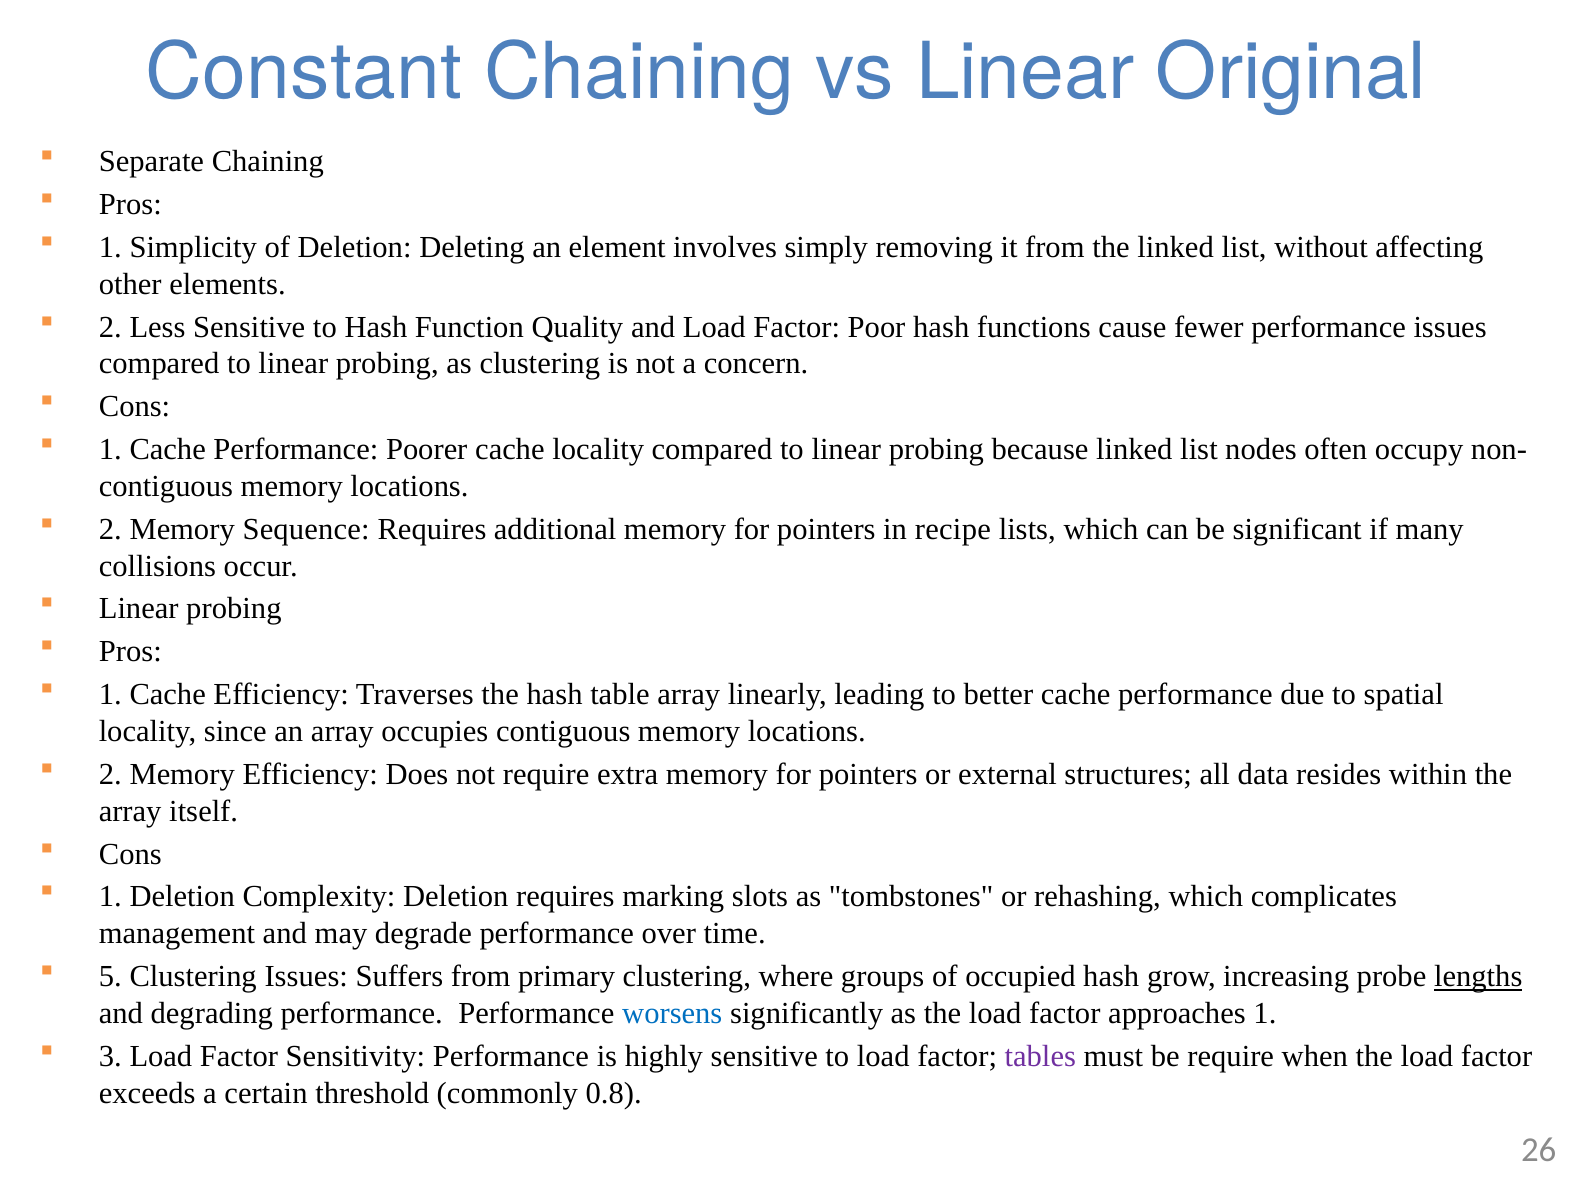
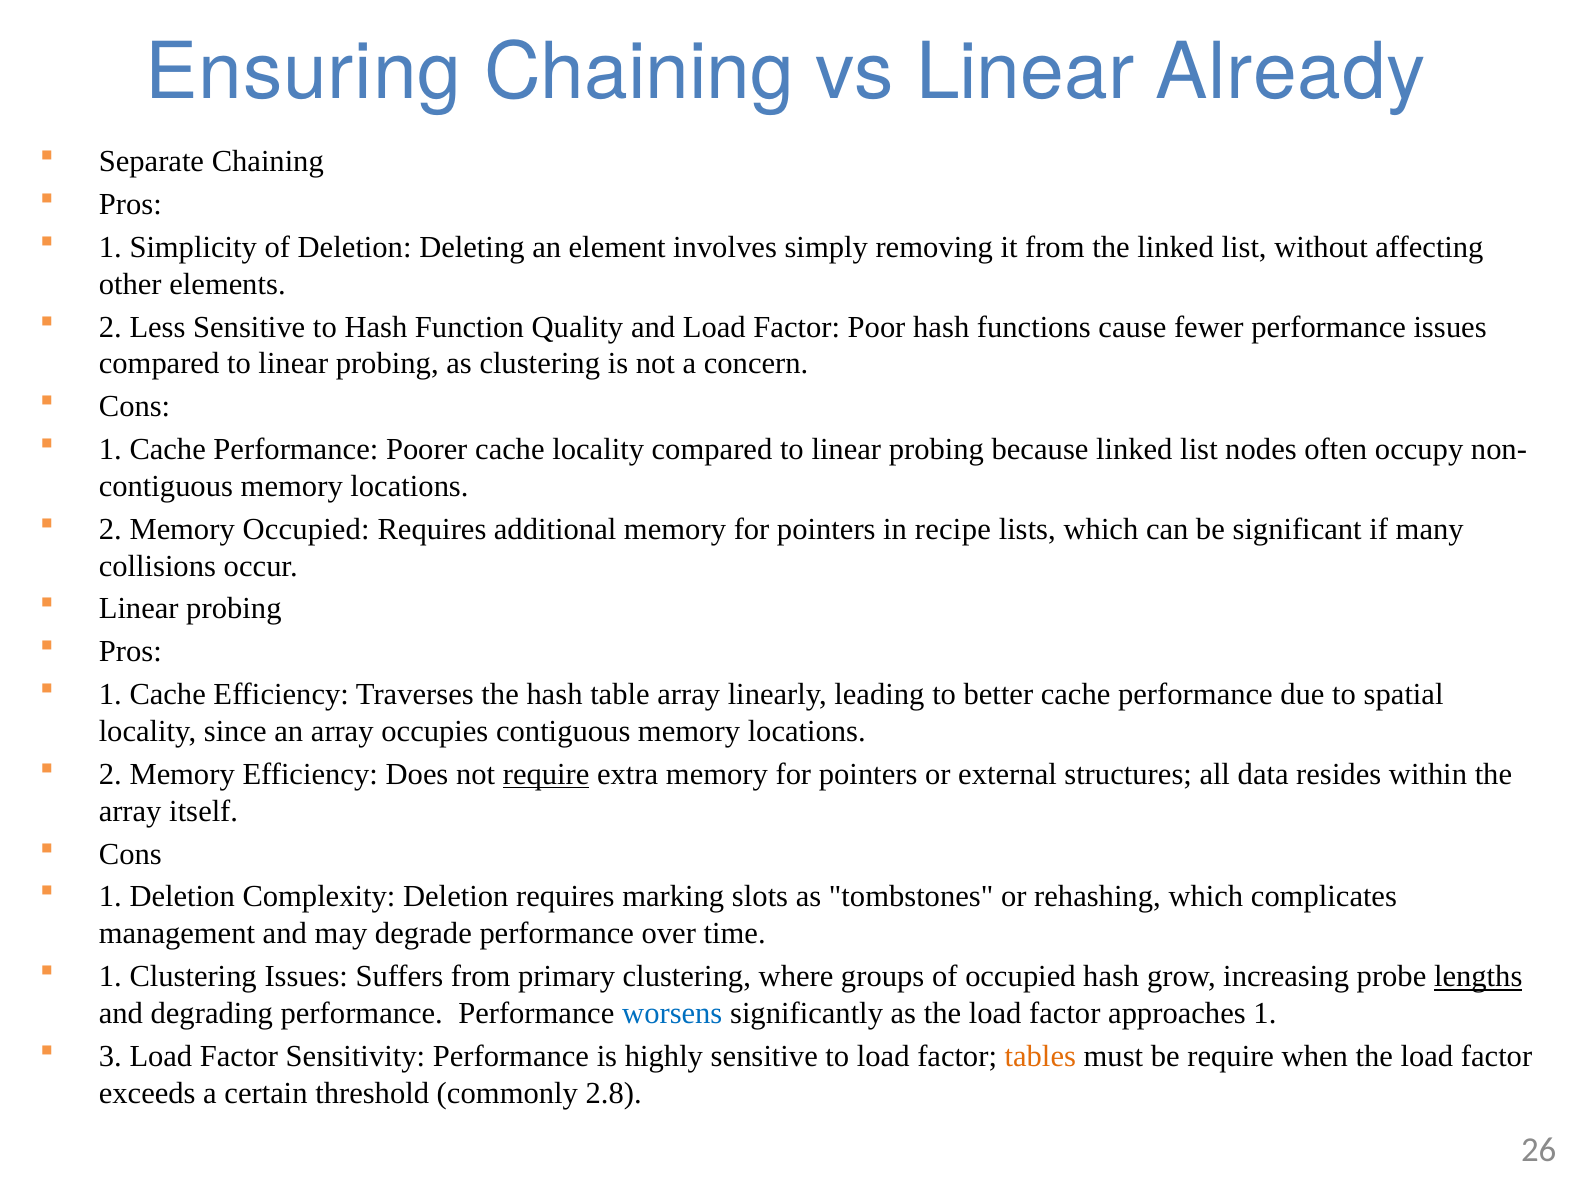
Constant: Constant -> Ensuring
Original: Original -> Already
Memory Sequence: Sequence -> Occupied
require at (546, 774) underline: none -> present
5 at (110, 976): 5 -> 1
tables colour: purple -> orange
0.8: 0.8 -> 2.8
